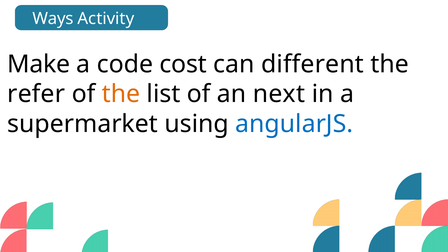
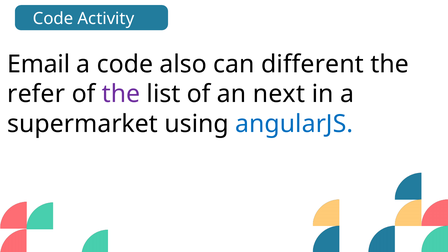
Ways at (53, 19): Ways -> Code
Make: Make -> Email
cost: cost -> also
the at (121, 94) colour: orange -> purple
